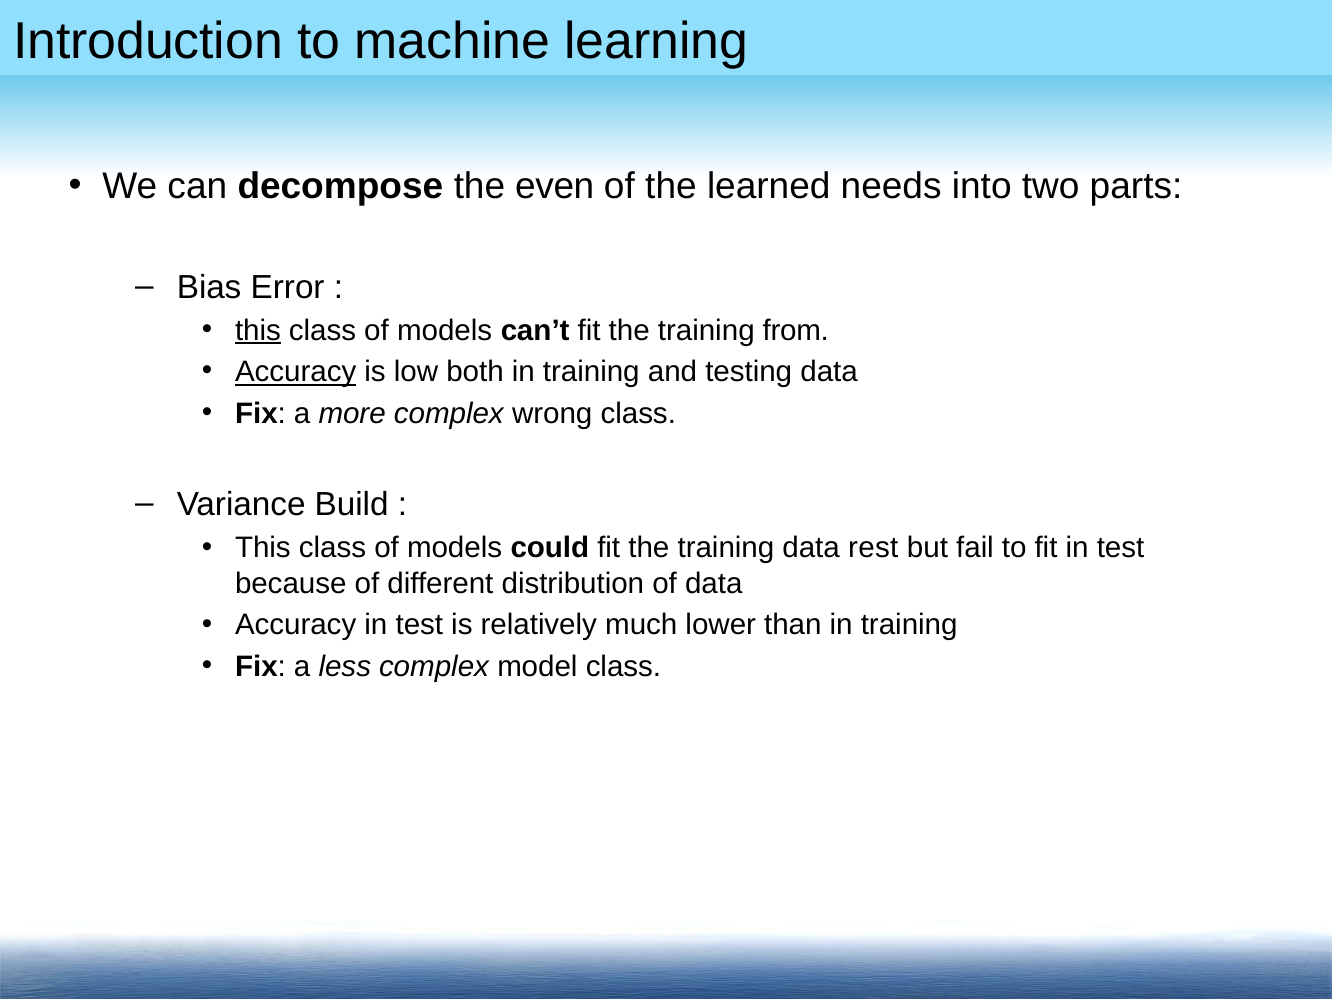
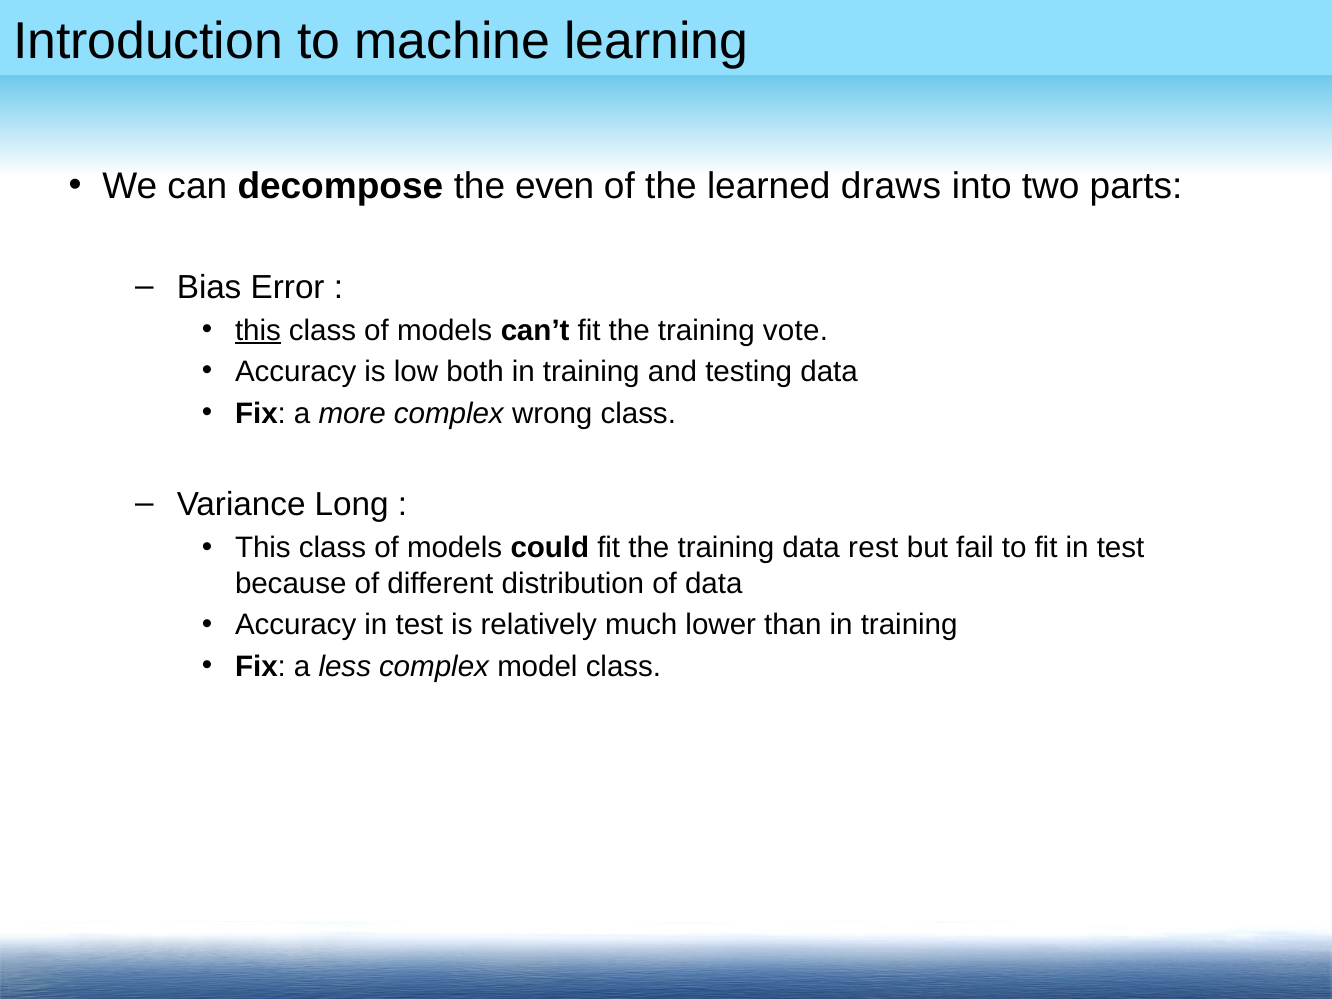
needs: needs -> draws
from: from -> vote
Accuracy at (296, 372) underline: present -> none
Build: Build -> Long
